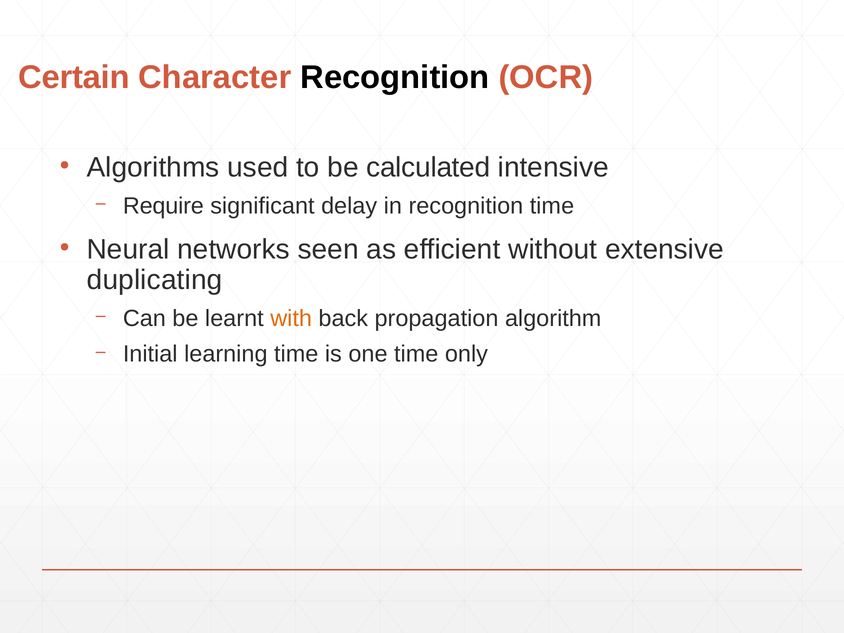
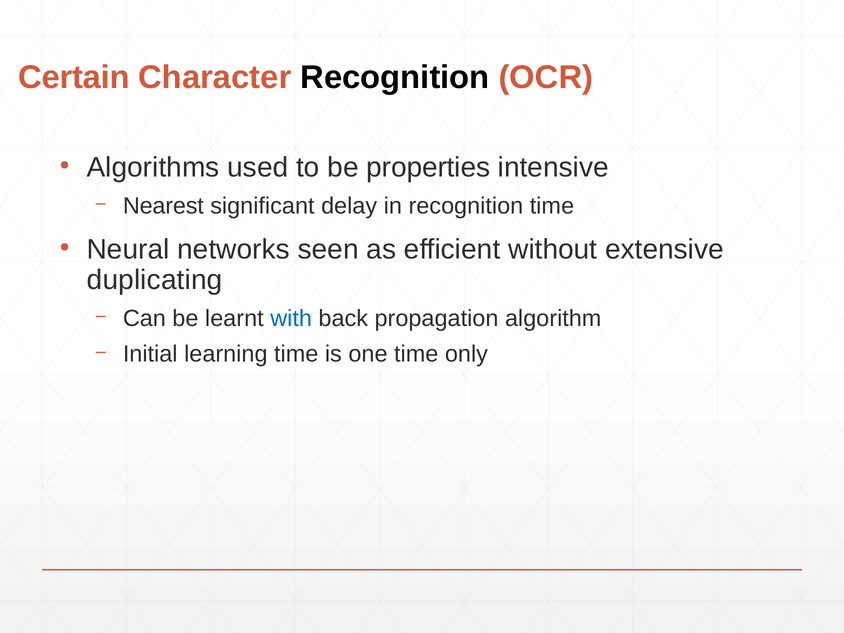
calculated: calculated -> properties
Require: Require -> Nearest
with colour: orange -> blue
